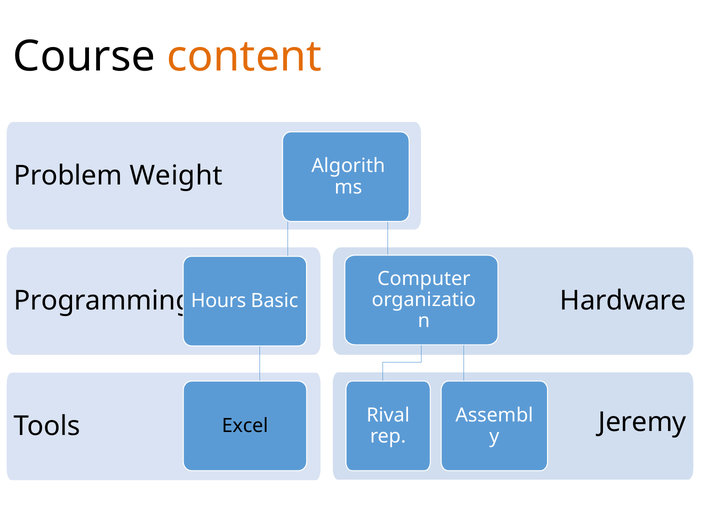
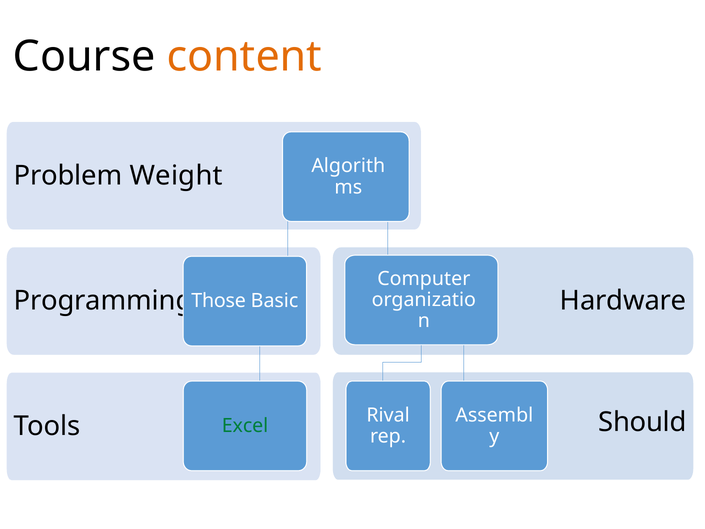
Hours: Hours -> Those
Jeremy: Jeremy -> Should
Excel colour: black -> green
